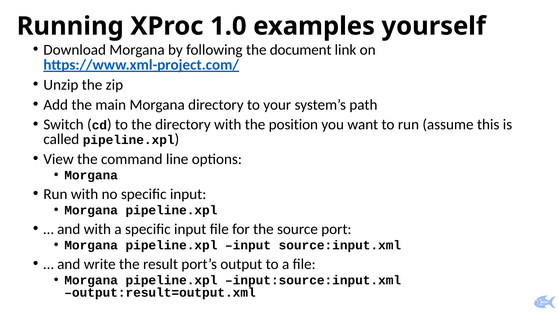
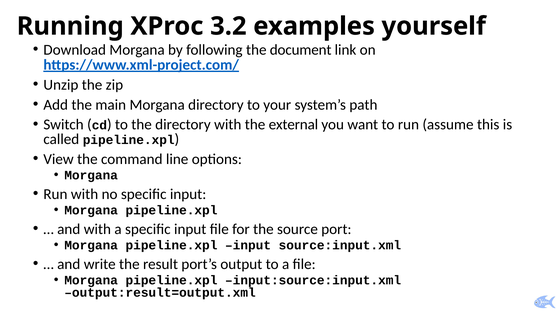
1.0: 1.0 -> 3.2
position: position -> external
